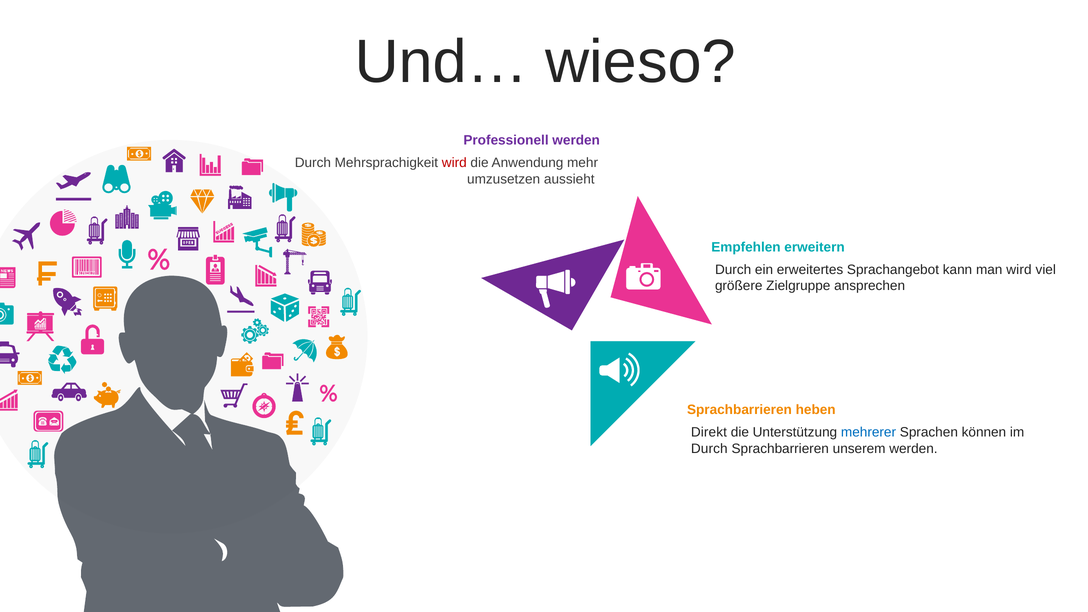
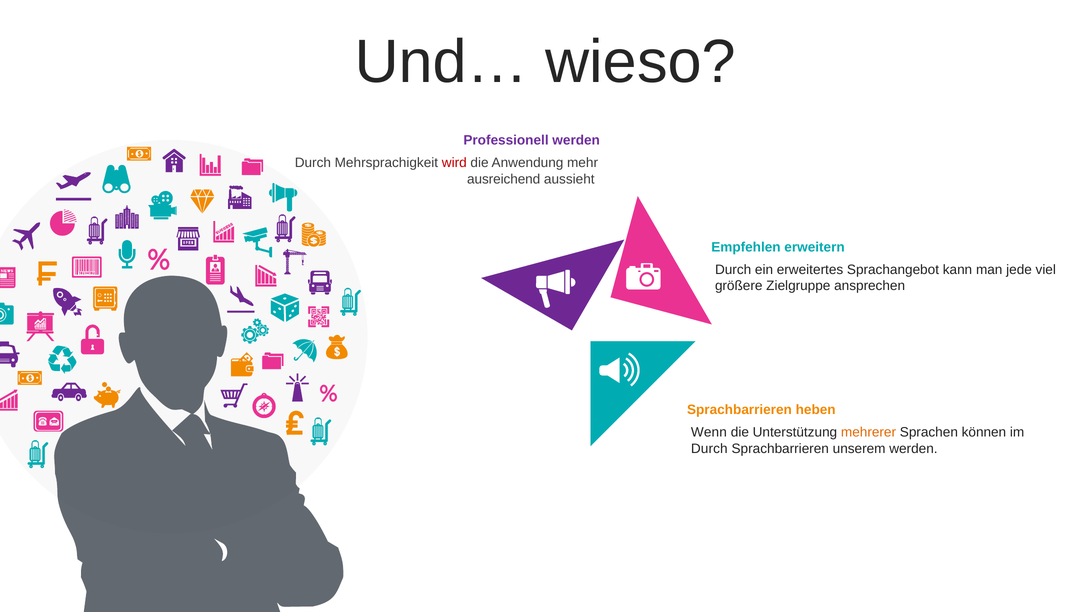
umzusetzen: umzusetzen -> ausreichend
man wird: wird -> jede
Direkt: Direkt -> Wenn
mehrerer colour: blue -> orange
